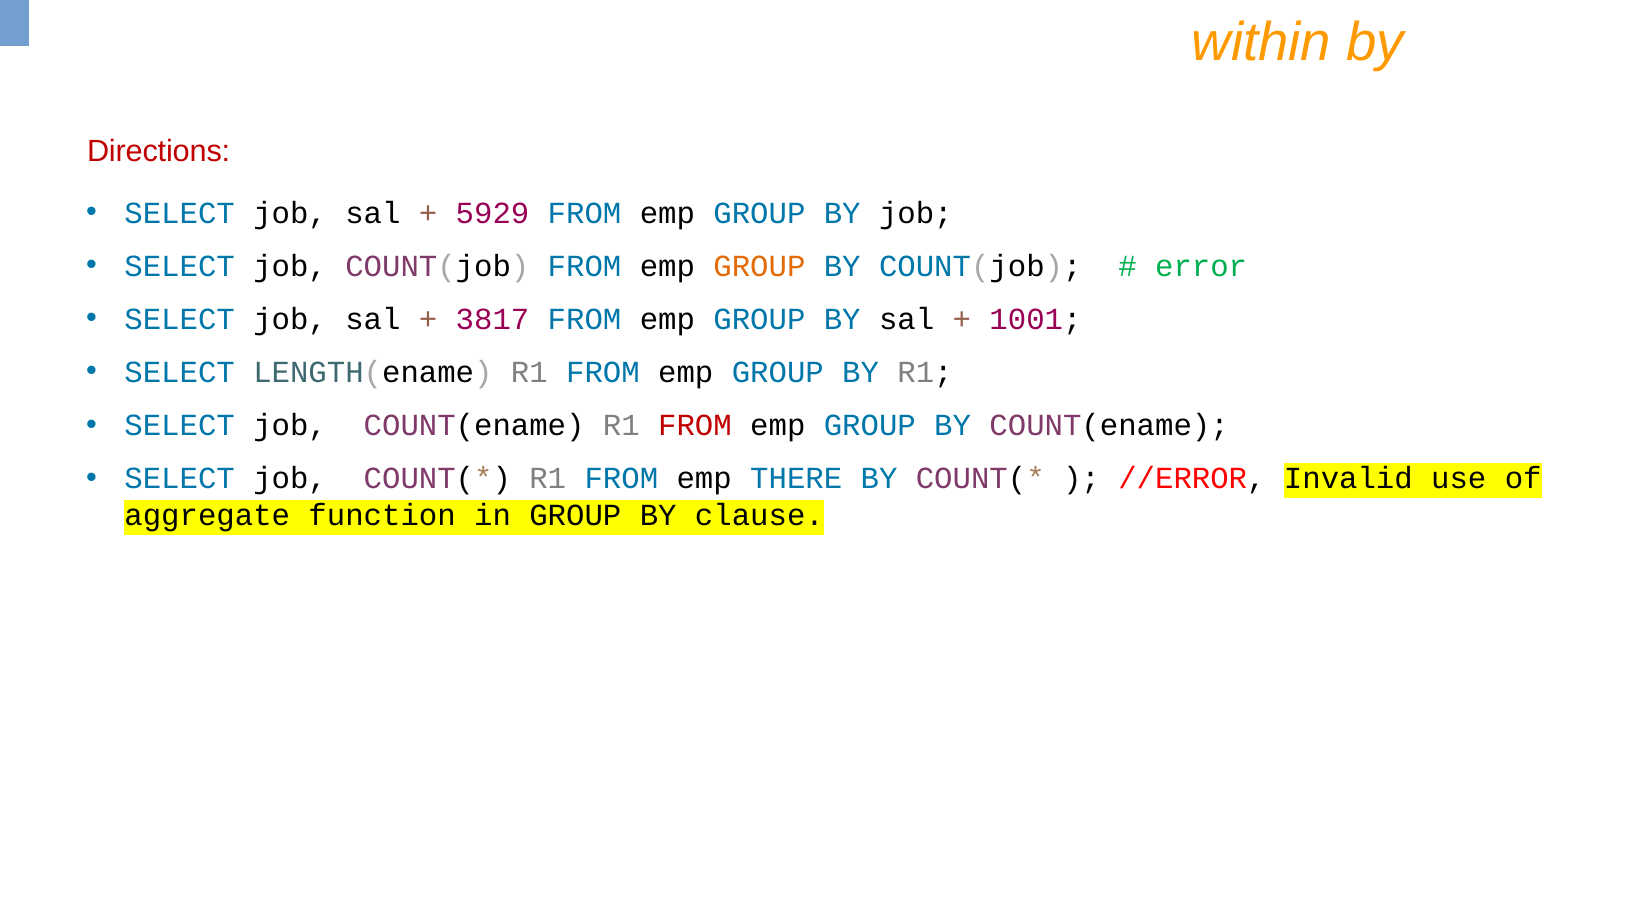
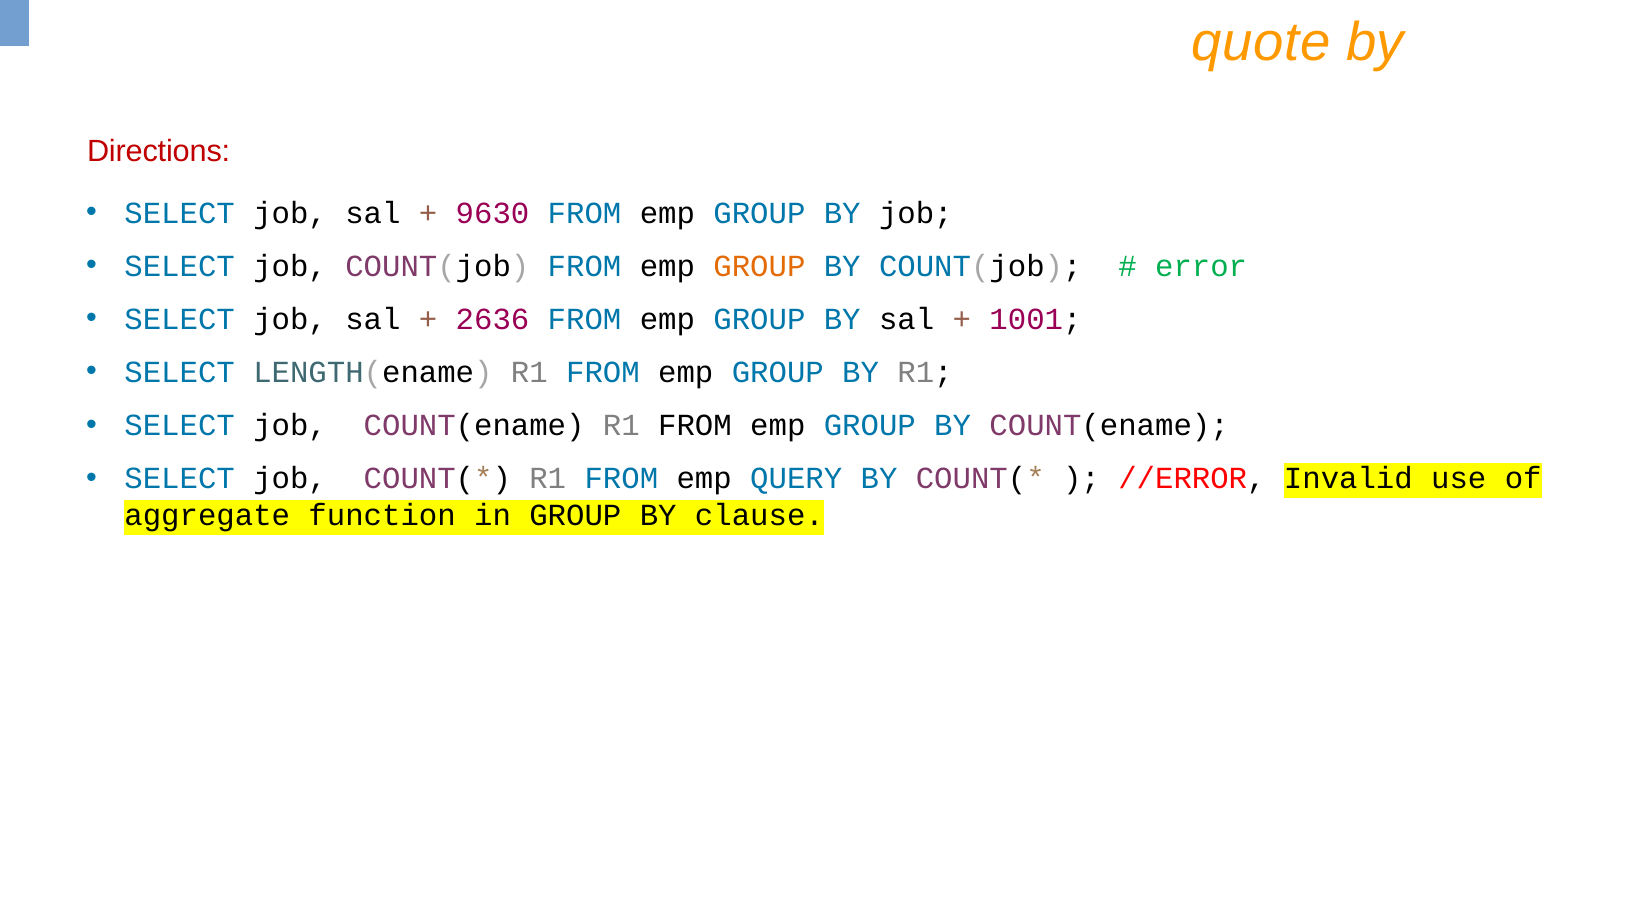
within: within -> quote
5929: 5929 -> 9630
3817: 3817 -> 2636
FROM at (695, 426) colour: red -> black
THERE: THERE -> QUERY
